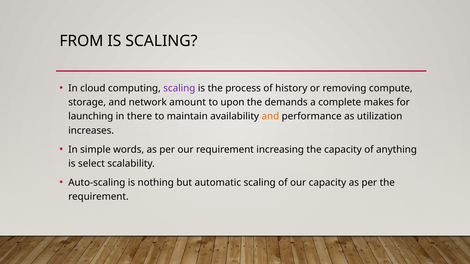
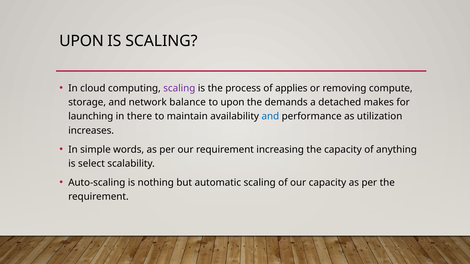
FROM at (81, 41): FROM -> UPON
history: history -> applies
amount: amount -> balance
complete: complete -> detached
and at (270, 117) colour: orange -> blue
